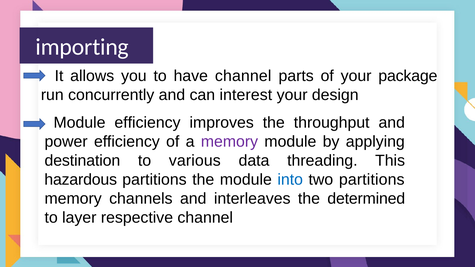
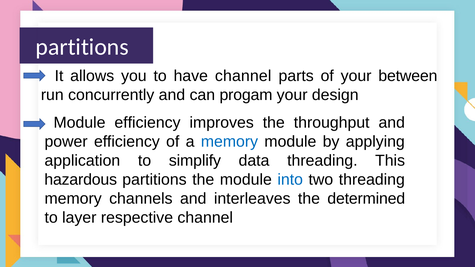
importing at (82, 47): importing -> partitions
package: package -> between
interest: interest -> progam
memory at (229, 142) colour: purple -> blue
destination: destination -> application
various: various -> simplify
two partitions: partitions -> threading
